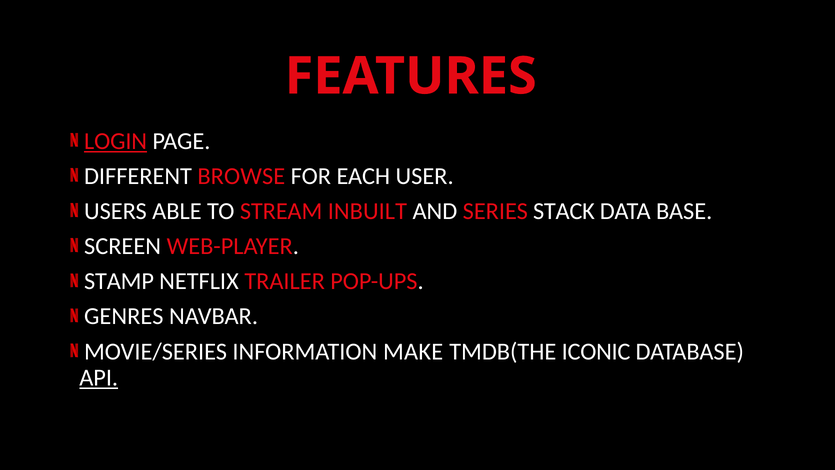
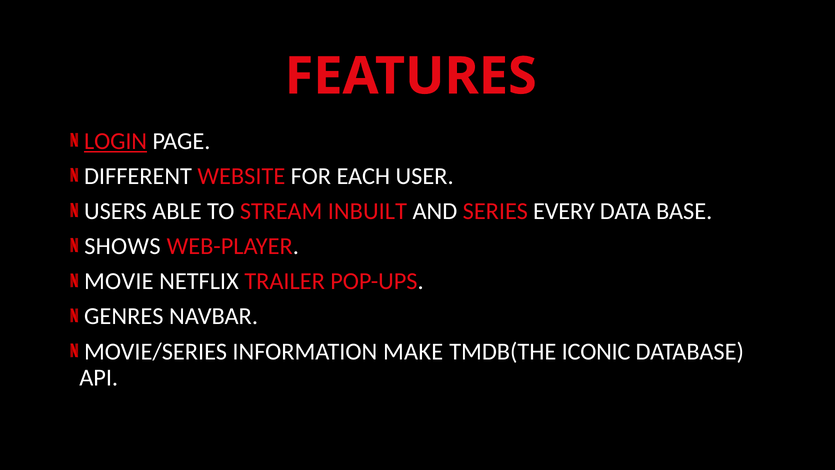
BROWSE: BROWSE -> WEBSITE
STACK: STACK -> EVERY
SCREEN: SCREEN -> SHOWS
STAMP: STAMP -> MOVIE
API underline: present -> none
